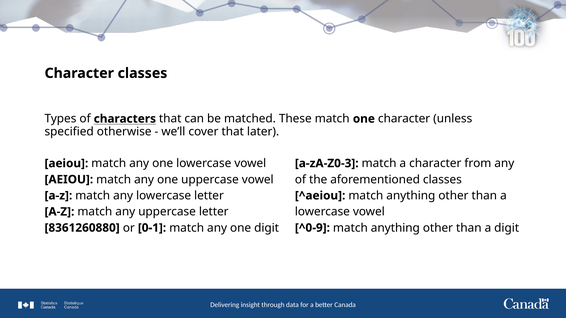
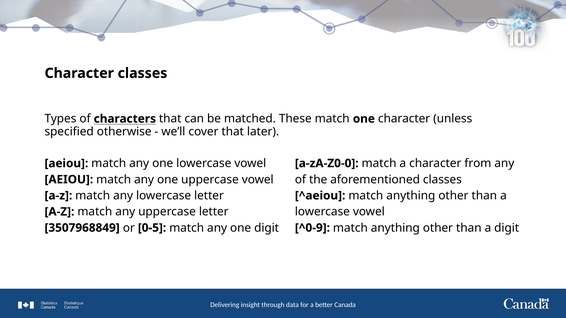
a-zA-Z0-3: a-zA-Z0-3 -> a-zA-Z0-0
8361260880: 8361260880 -> 3507968849
0-1: 0-1 -> 0-5
